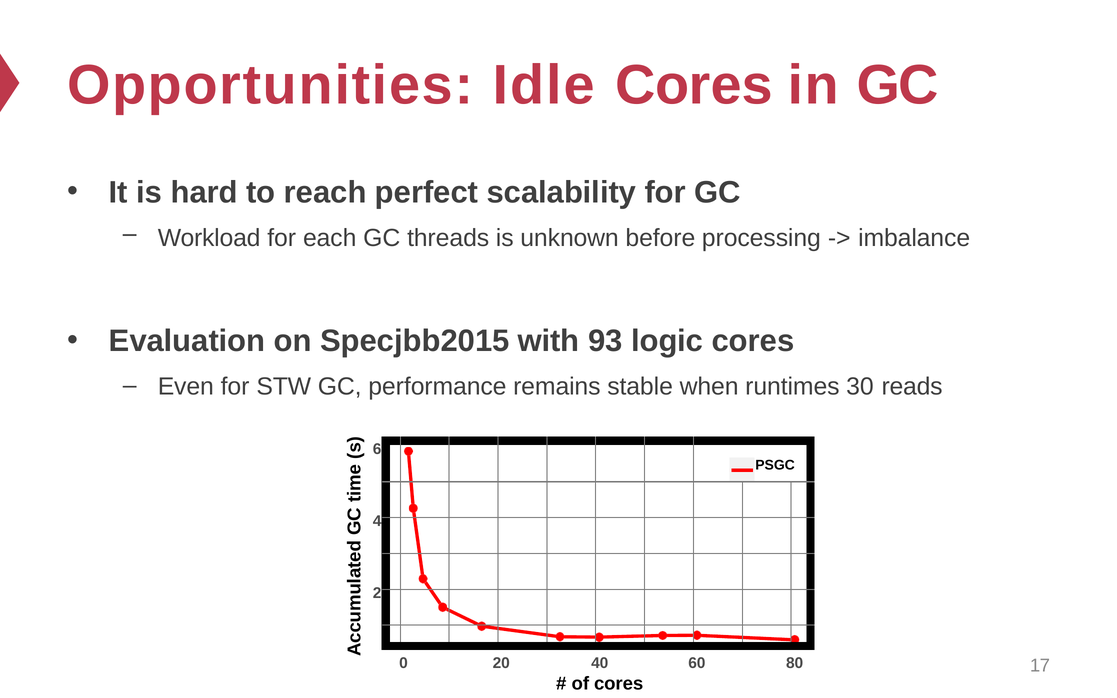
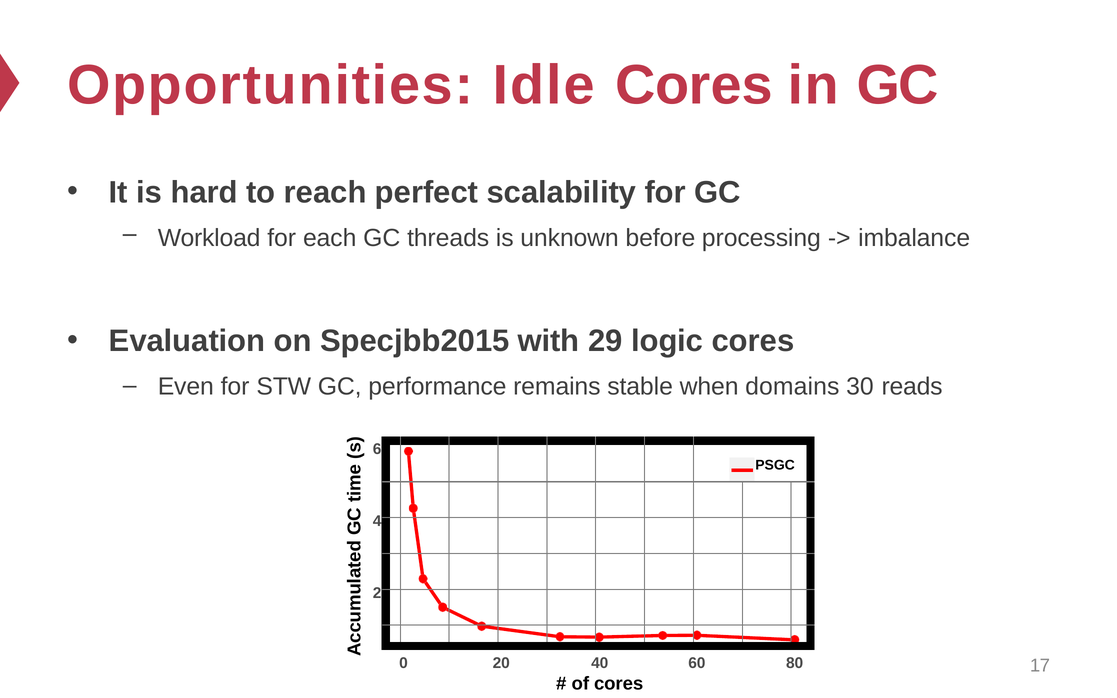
93: 93 -> 29
runtimes: runtimes -> domains
